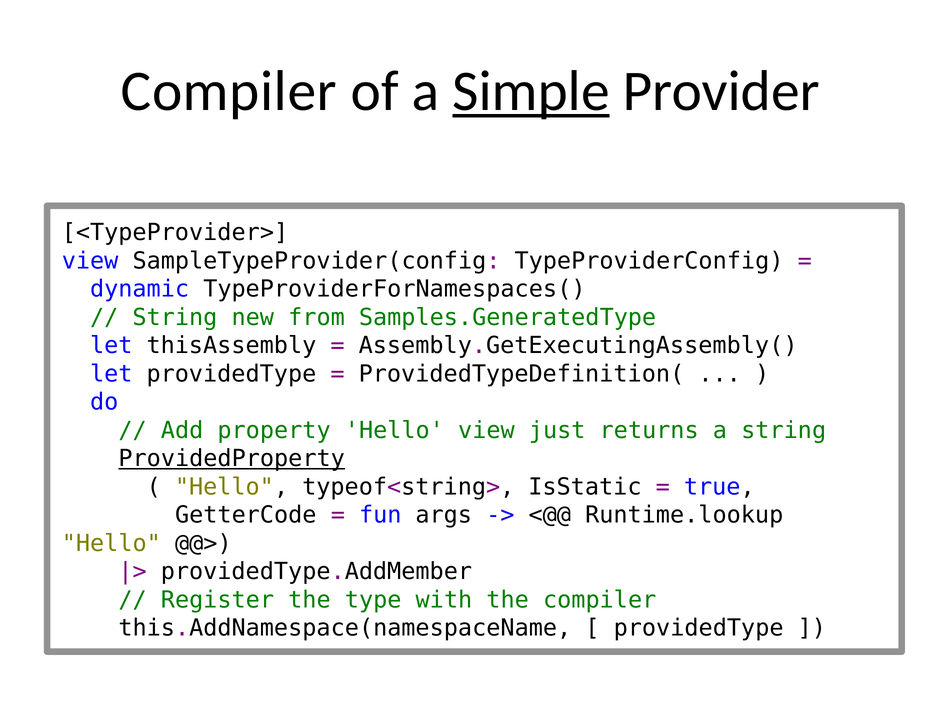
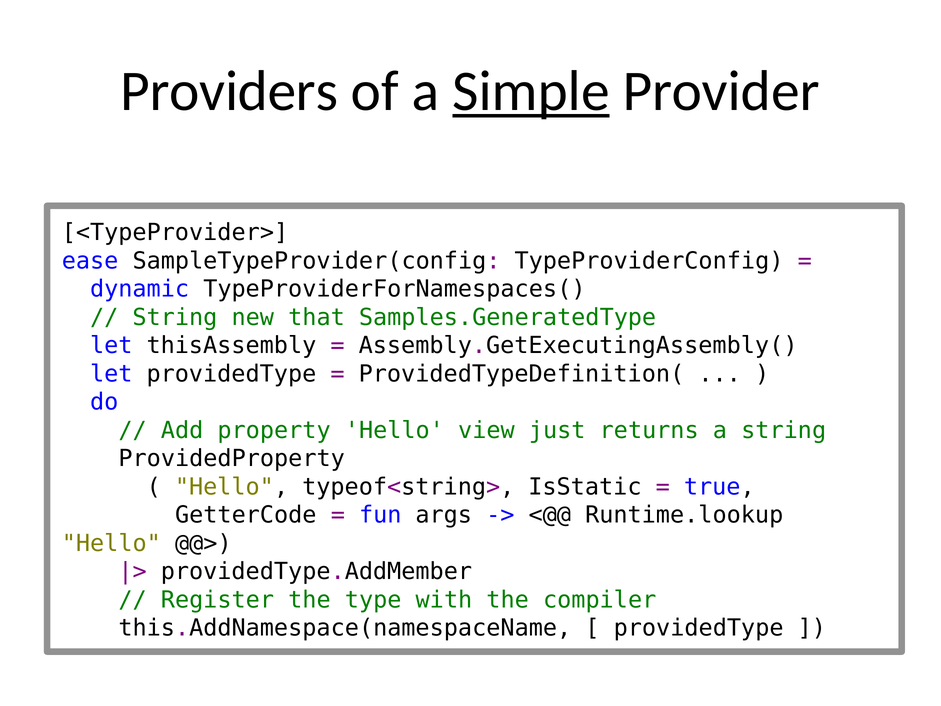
Compiler at (229, 91): Compiler -> Providers
view at (90, 261): view -> ease
from: from -> that
ProvidedProperty underline: present -> none
